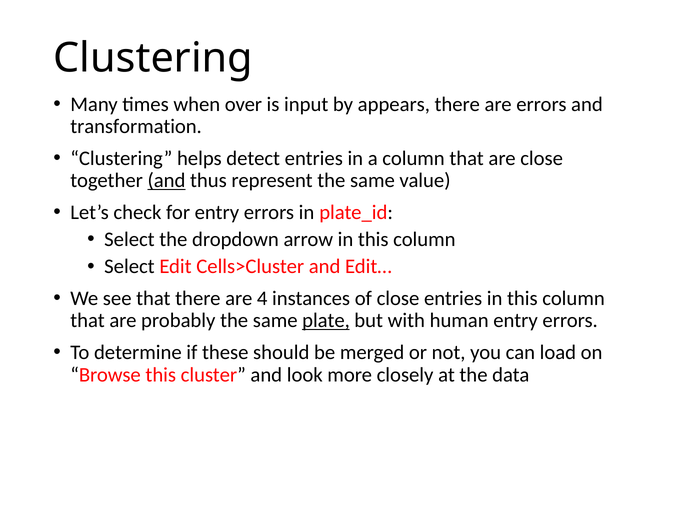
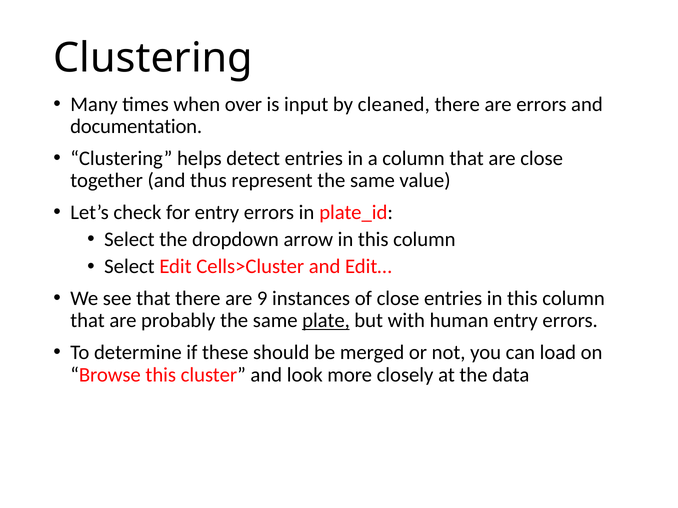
appears: appears -> cleaned
transformation: transformation -> documentation
and at (166, 181) underline: present -> none
4: 4 -> 9
